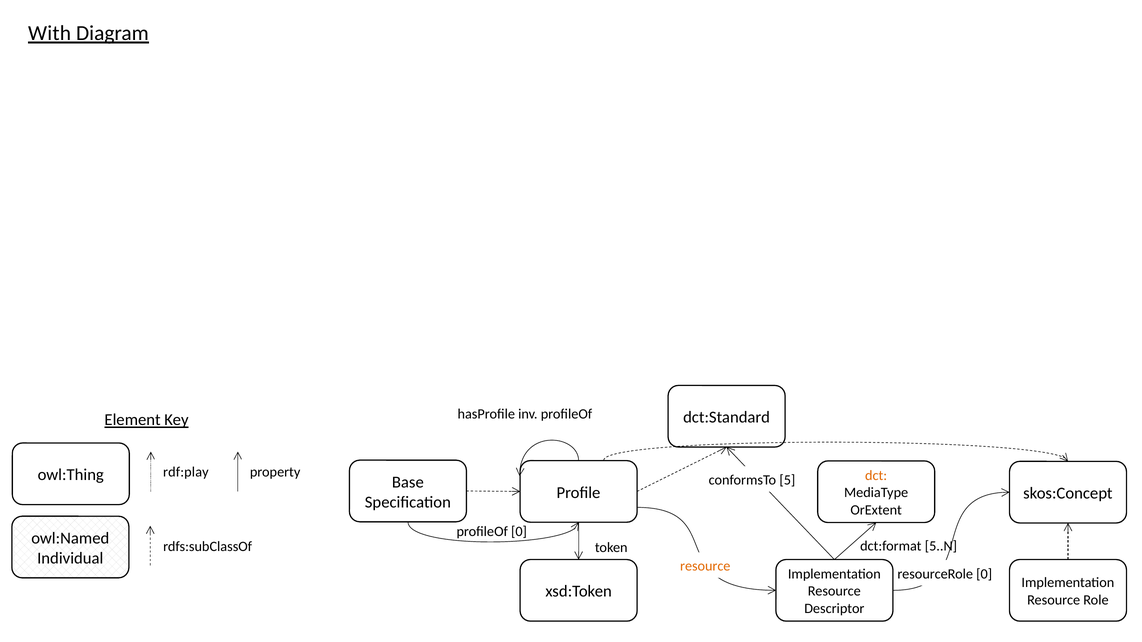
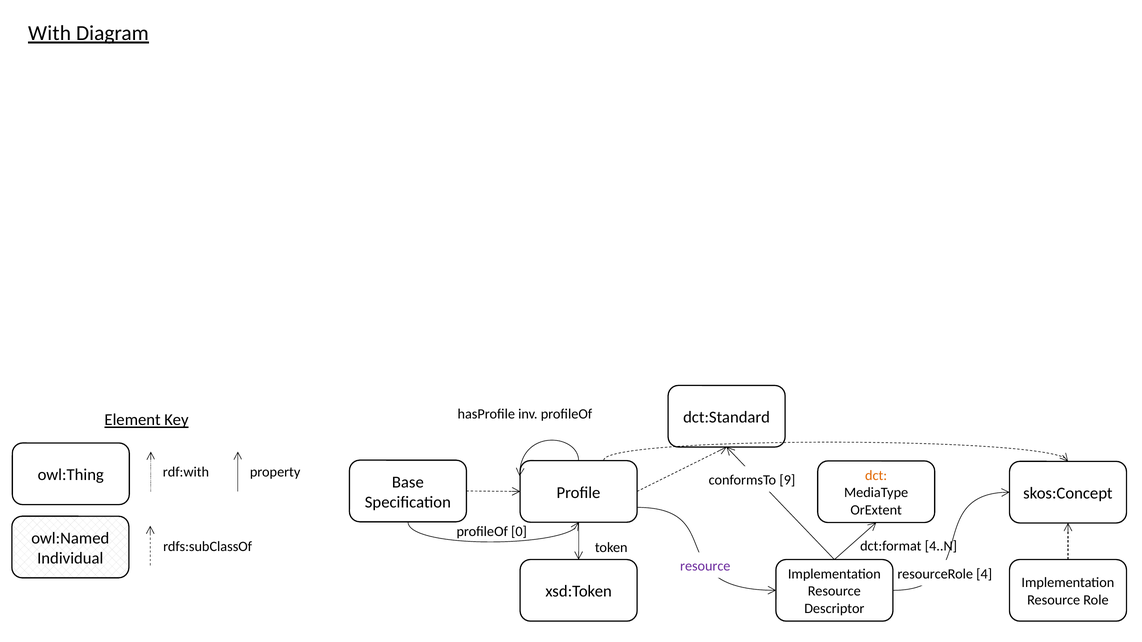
rdf:play: rdf:play -> rdf:with
5: 5 -> 9
5..N: 5..N -> 4..N
resource at (705, 566) colour: orange -> purple
resourceRole 0: 0 -> 4
